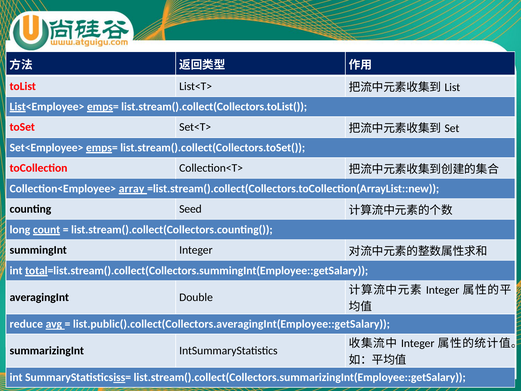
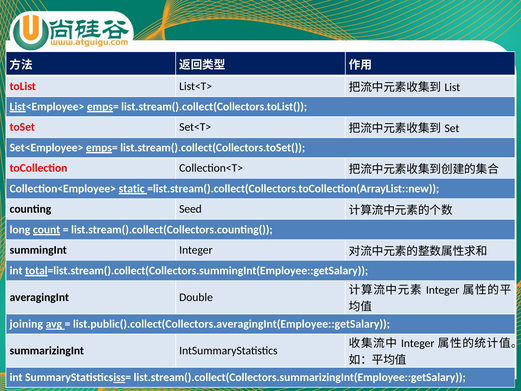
array: array -> static
reduce: reduce -> joining
